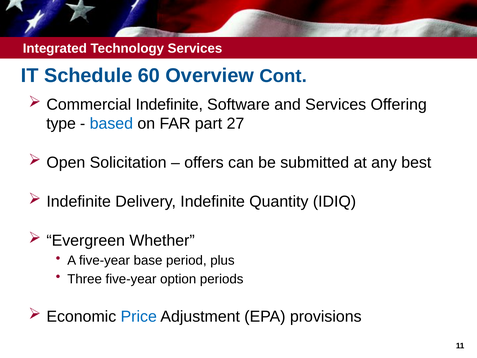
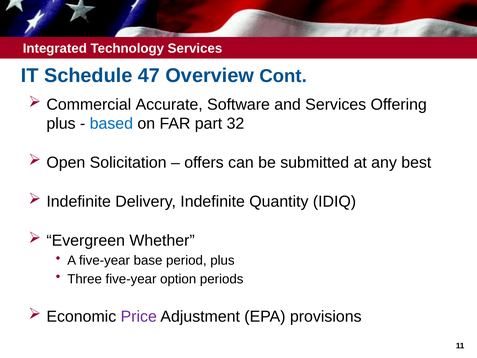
60: 60 -> 47
Commercial Indefinite: Indefinite -> Accurate
type at (61, 124): type -> plus
27: 27 -> 32
Price colour: blue -> purple
